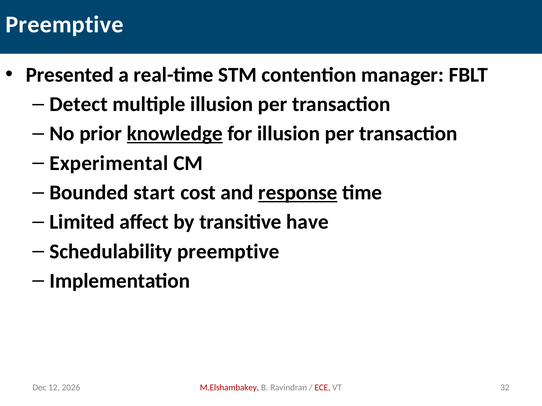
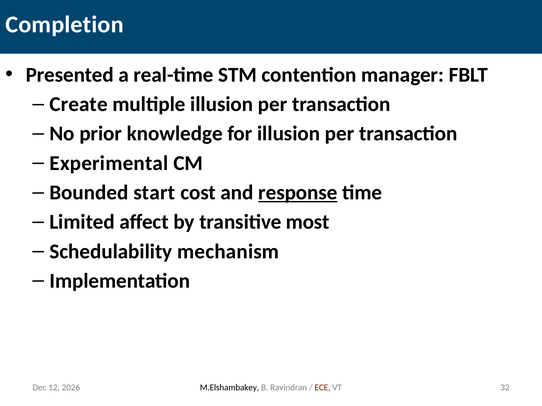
Preemptive at (65, 24): Preemptive -> Completion
Detect: Detect -> Create
knowledge underline: present -> none
have: have -> most
Schedulability preemptive: preemptive -> mechanism
M.Elshambakey colour: red -> black
